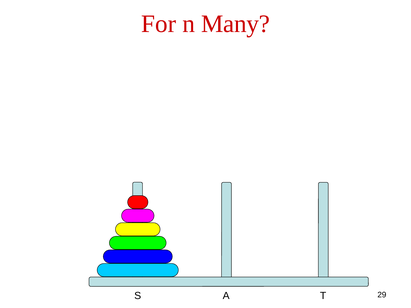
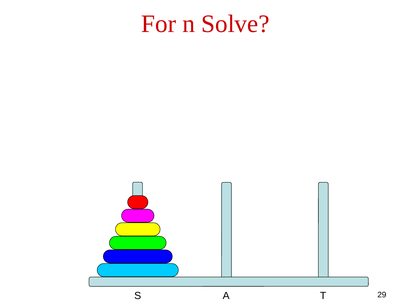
Many: Many -> Solve
